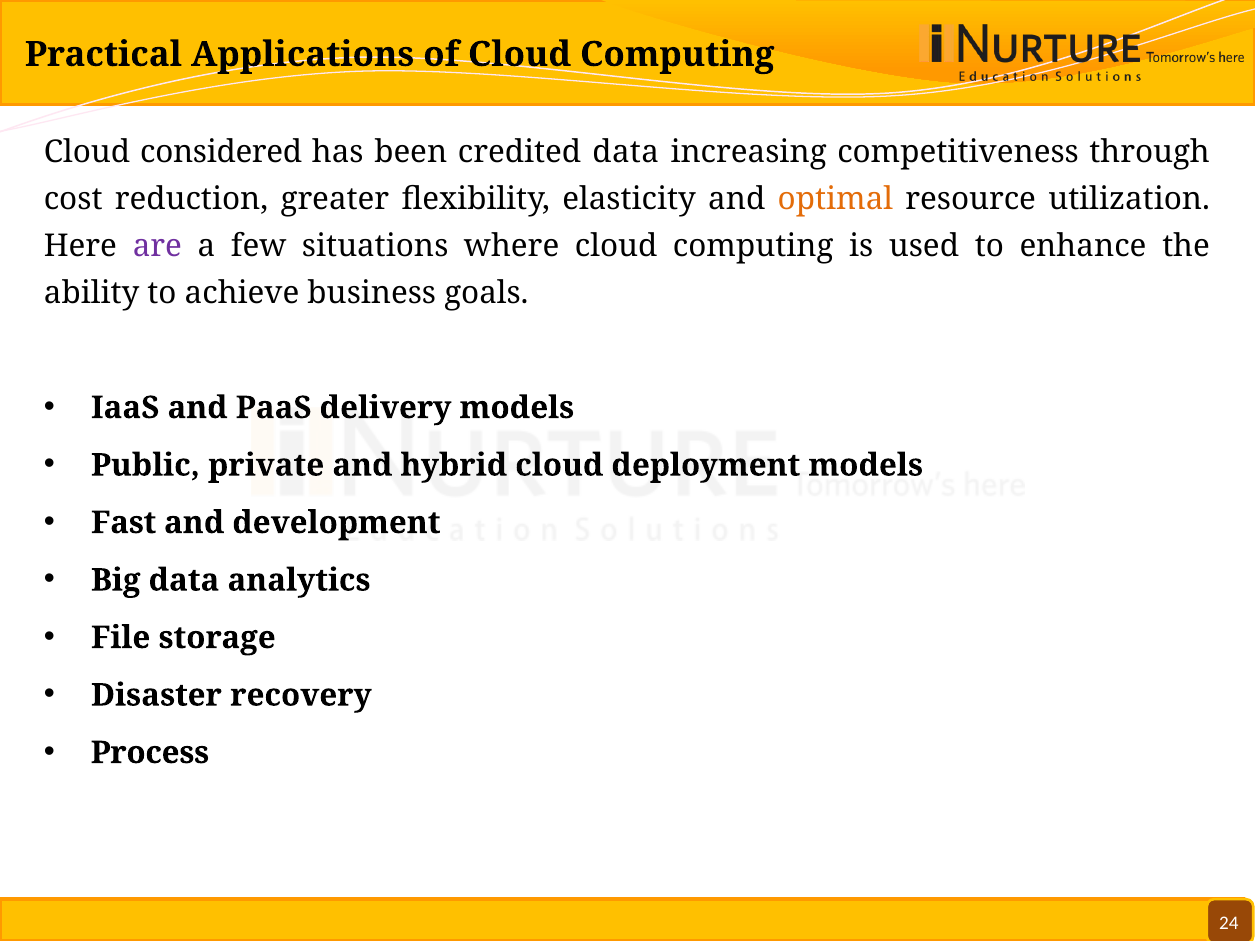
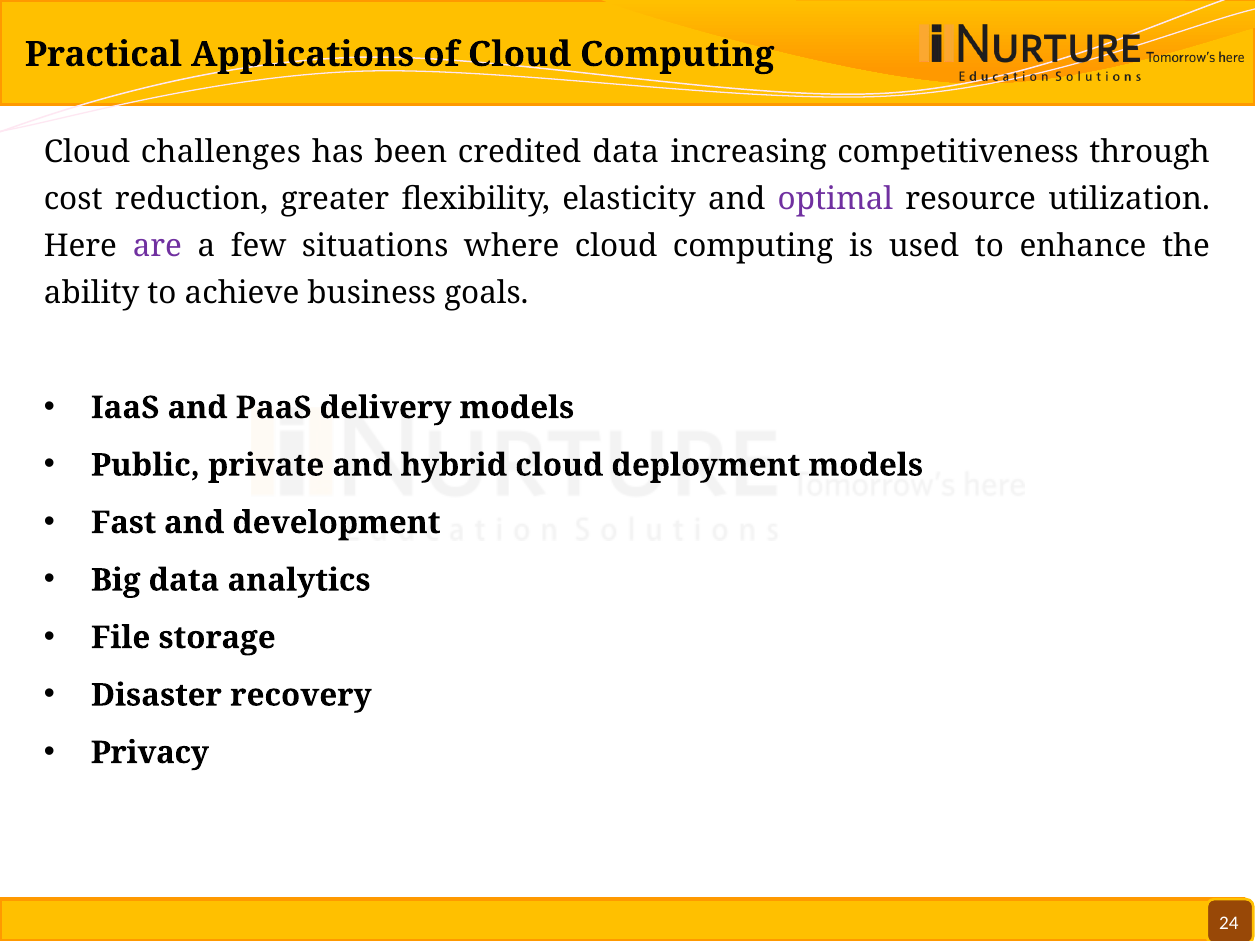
considered: considered -> challenges
optimal colour: orange -> purple
Process: Process -> Privacy
